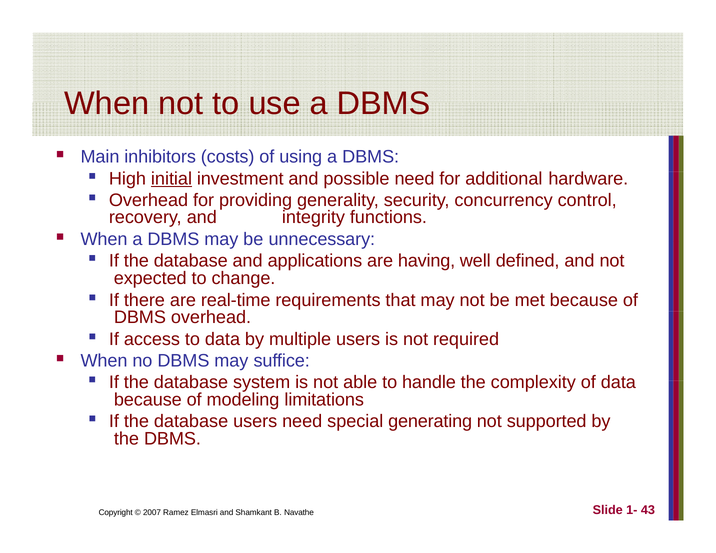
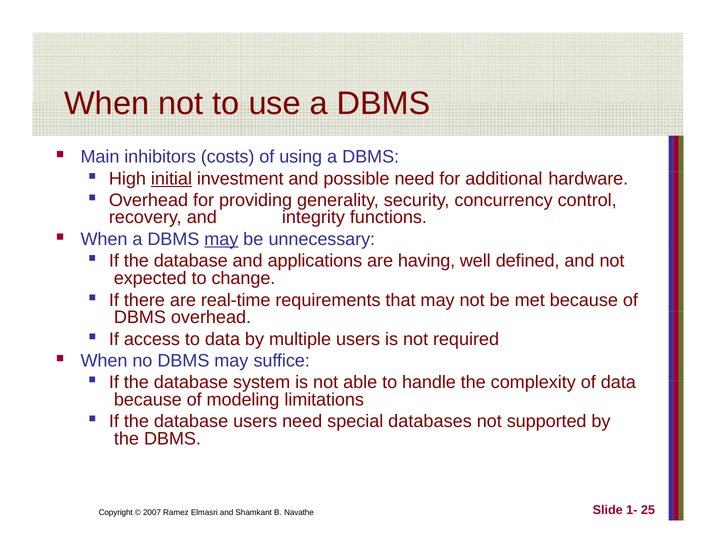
may at (221, 239) underline: none -> present
generating: generating -> databases
43: 43 -> 25
